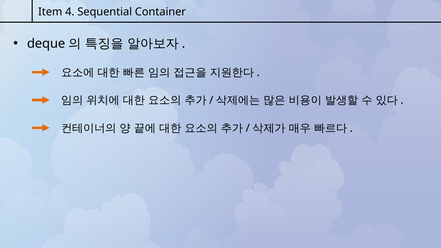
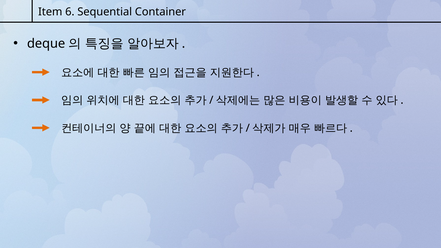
4: 4 -> 6
